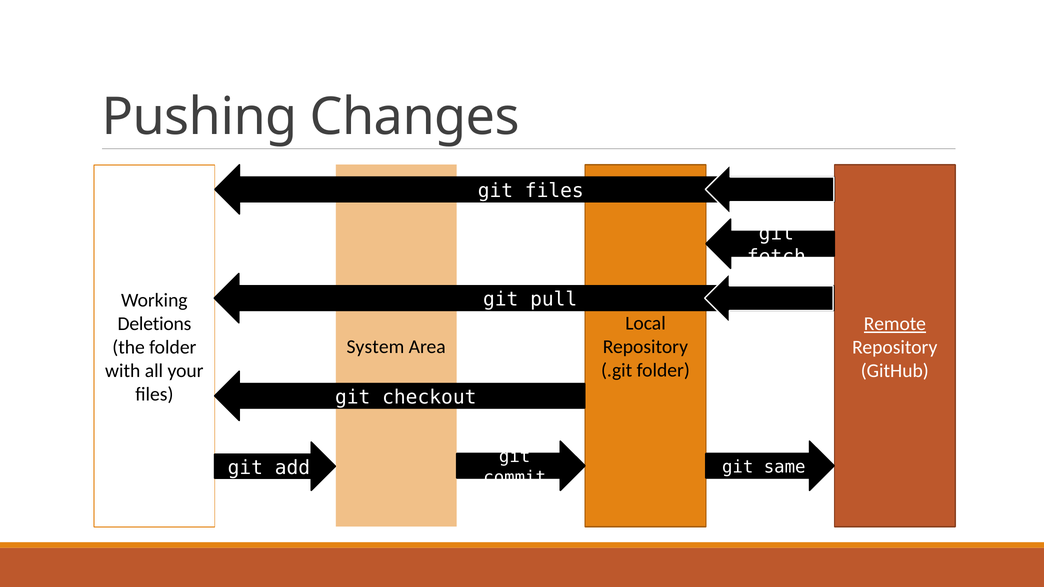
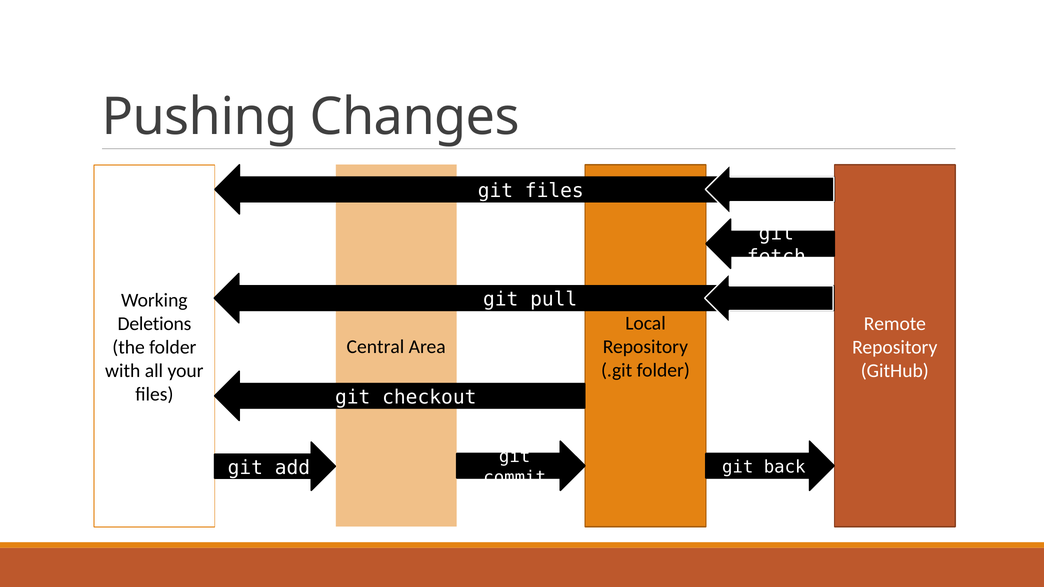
Remote underline: present -> none
System: System -> Central
same: same -> back
